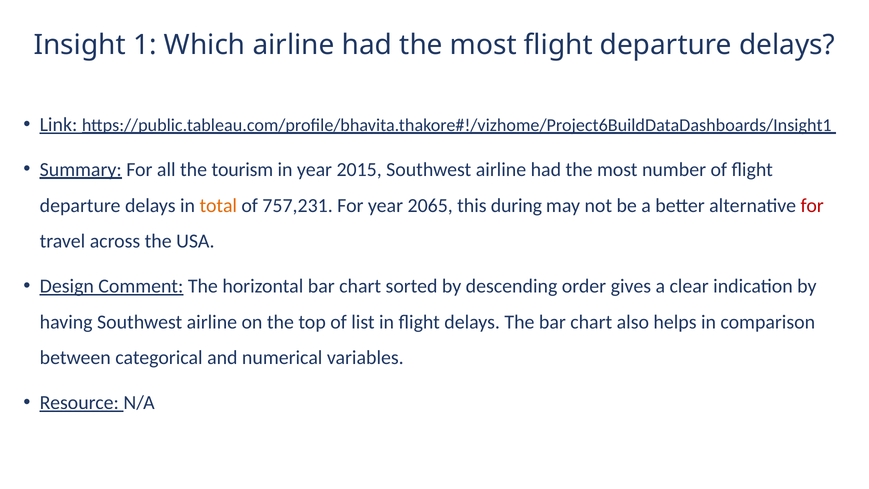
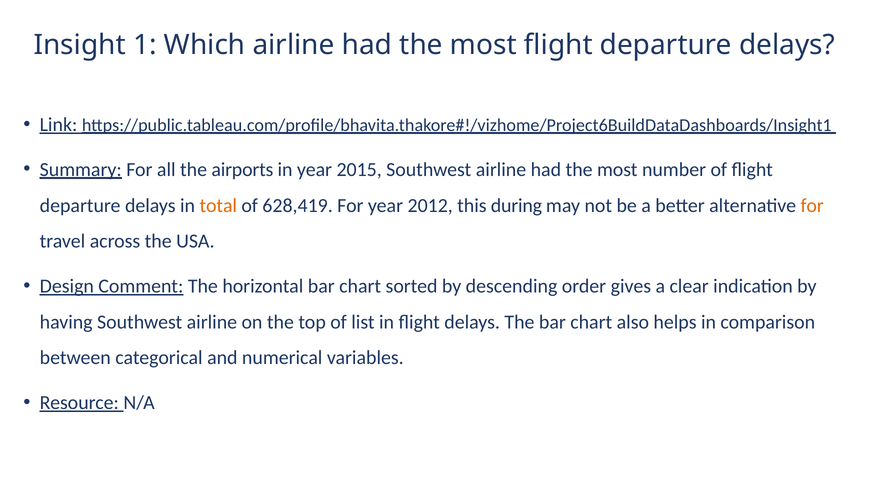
tourism: tourism -> airports
757,231: 757,231 -> 628,419
2065: 2065 -> 2012
for at (812, 205) colour: red -> orange
